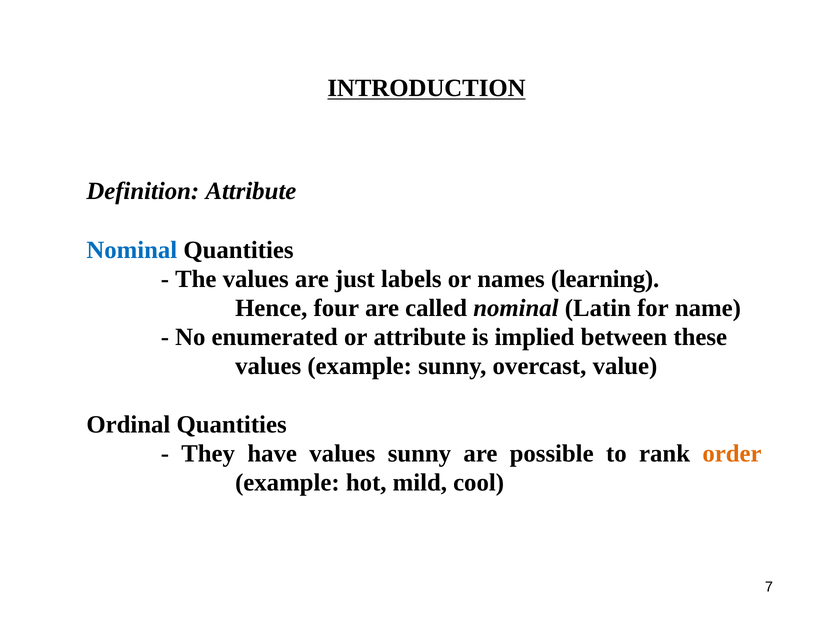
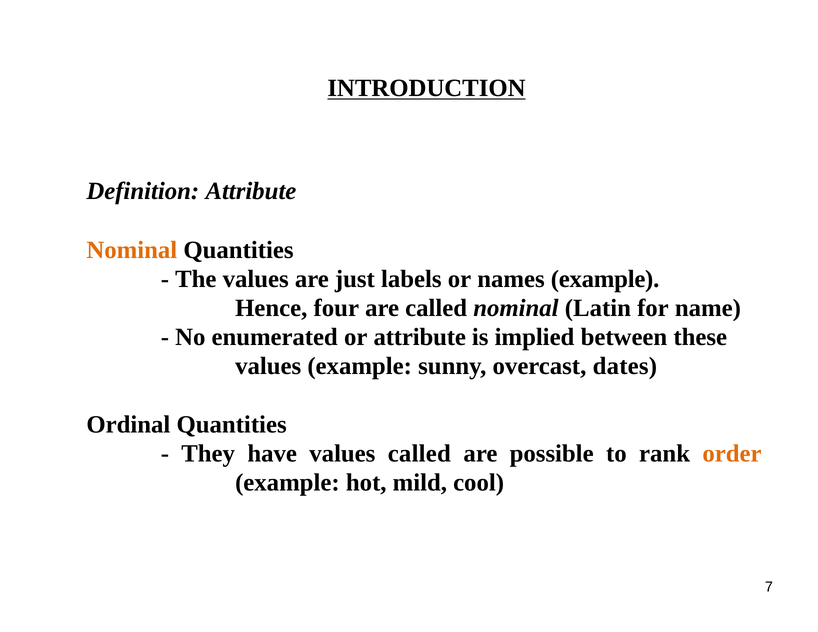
Nominal at (132, 250) colour: blue -> orange
names learning: learning -> example
value: value -> dates
values sunny: sunny -> called
